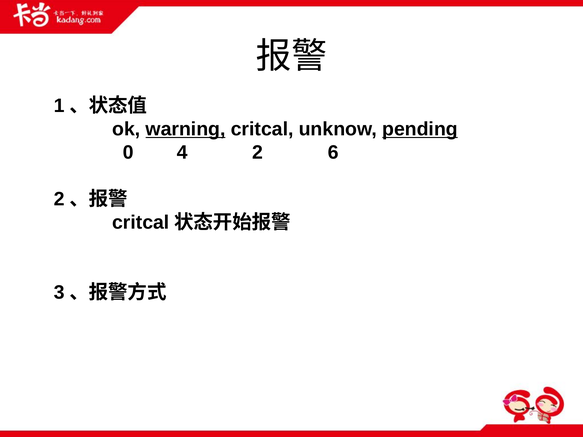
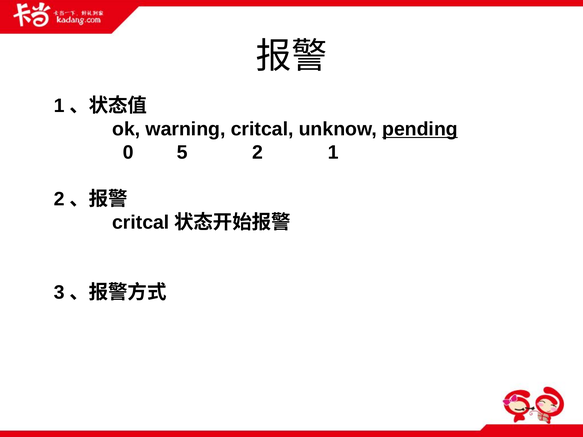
warning underline: present -> none
4: 4 -> 5
6: 6 -> 1
